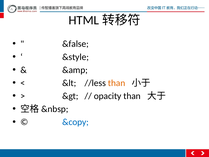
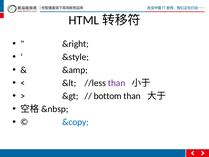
&false: &false -> &right
than at (117, 83) colour: orange -> purple
opacity: opacity -> bottom
